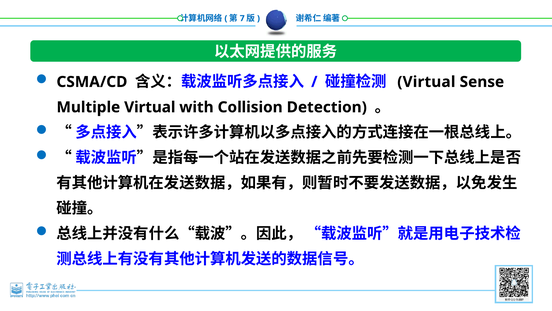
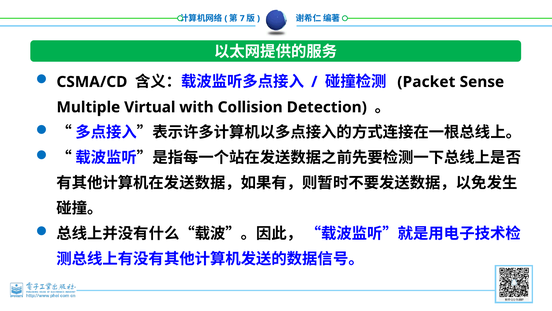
Virtual at (426, 82): Virtual -> Packet
